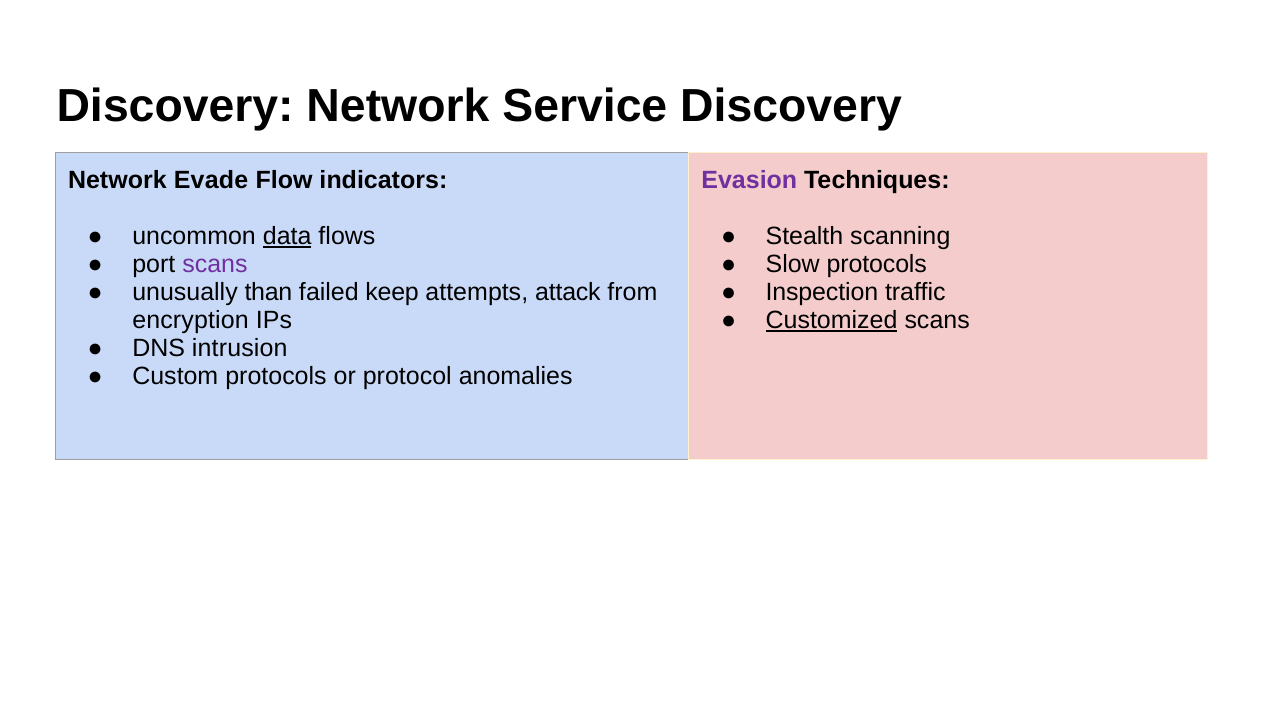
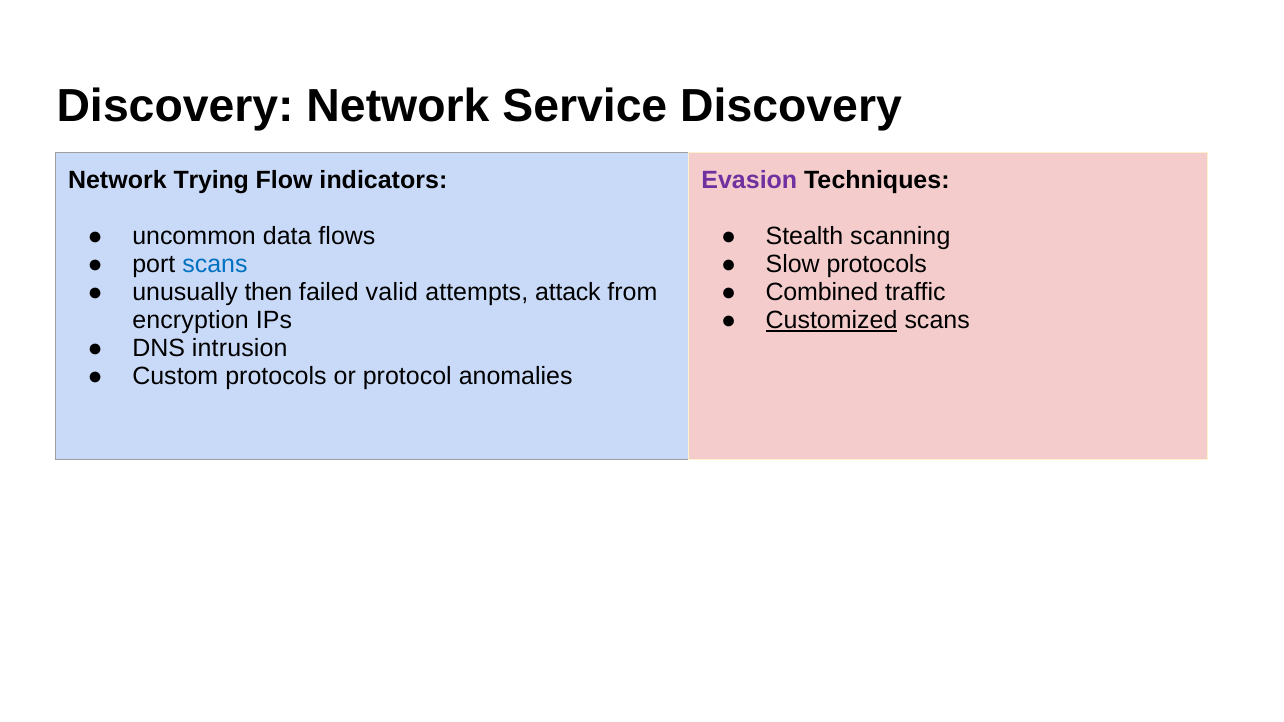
Evade: Evade -> Trying
data underline: present -> none
scans at (215, 264) colour: purple -> blue
than: than -> then
keep: keep -> valid
Inspection: Inspection -> Combined
